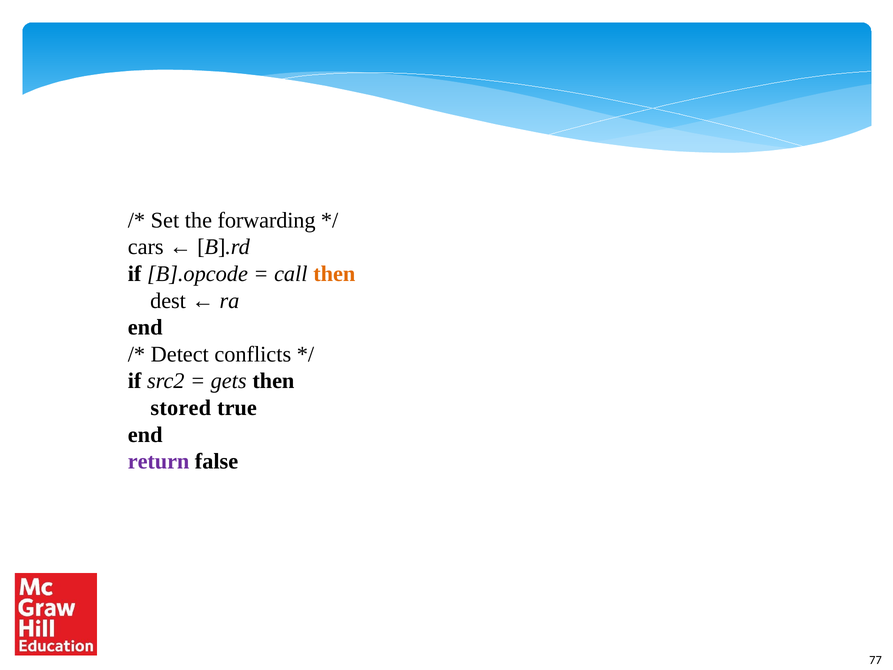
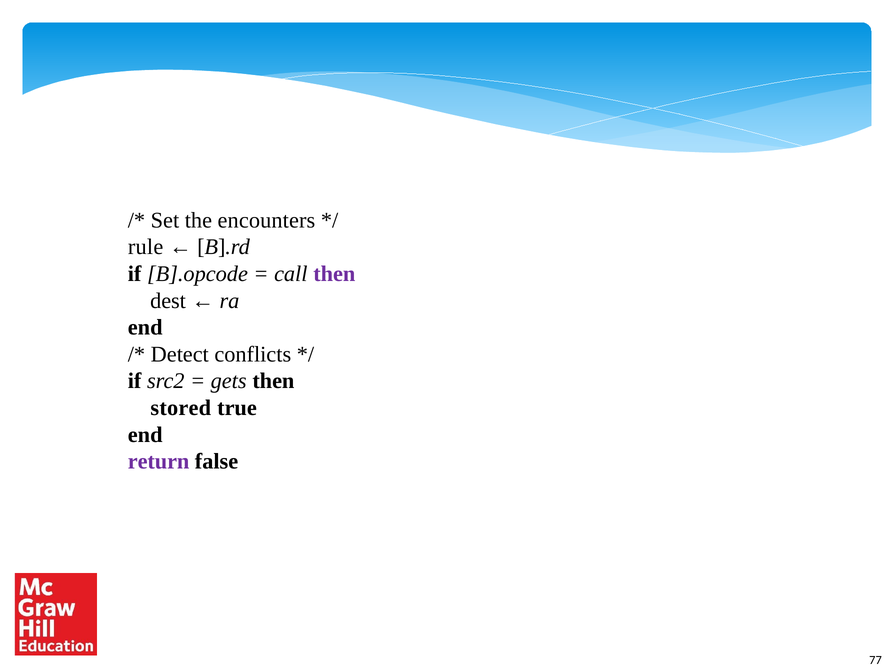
forwarding: forwarding -> encounters
cars: cars -> rule
then at (334, 274) colour: orange -> purple
